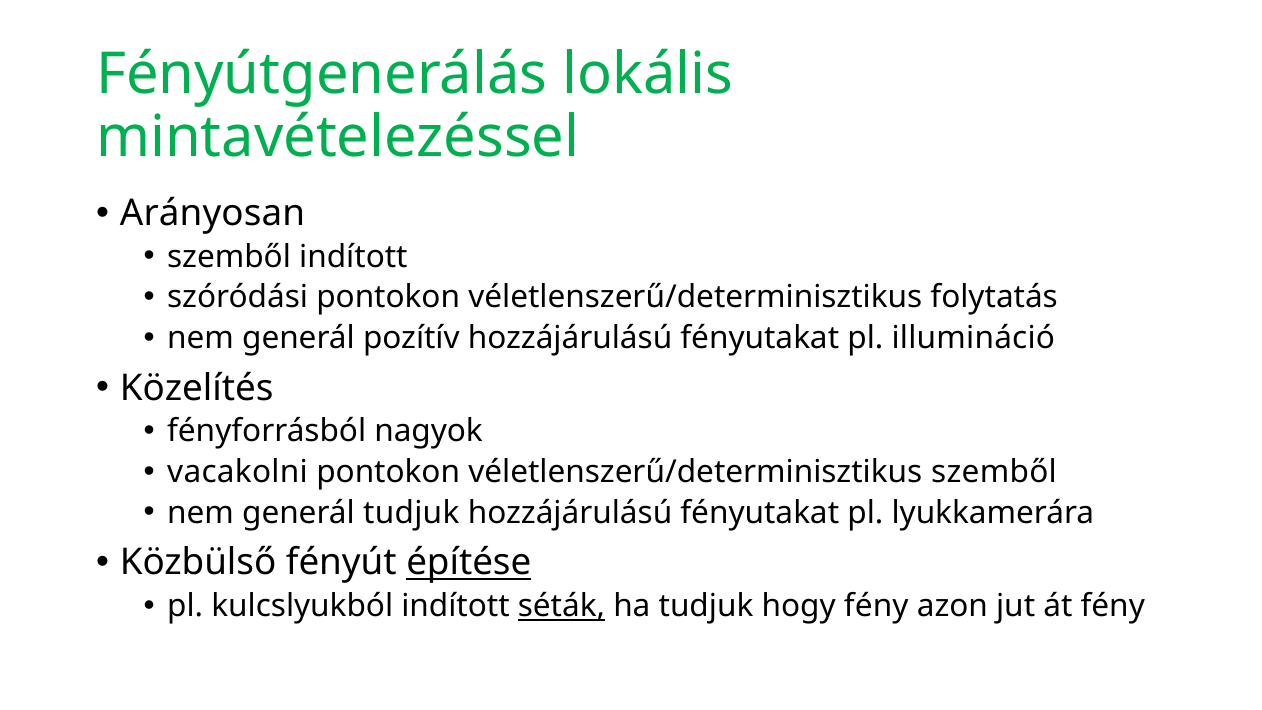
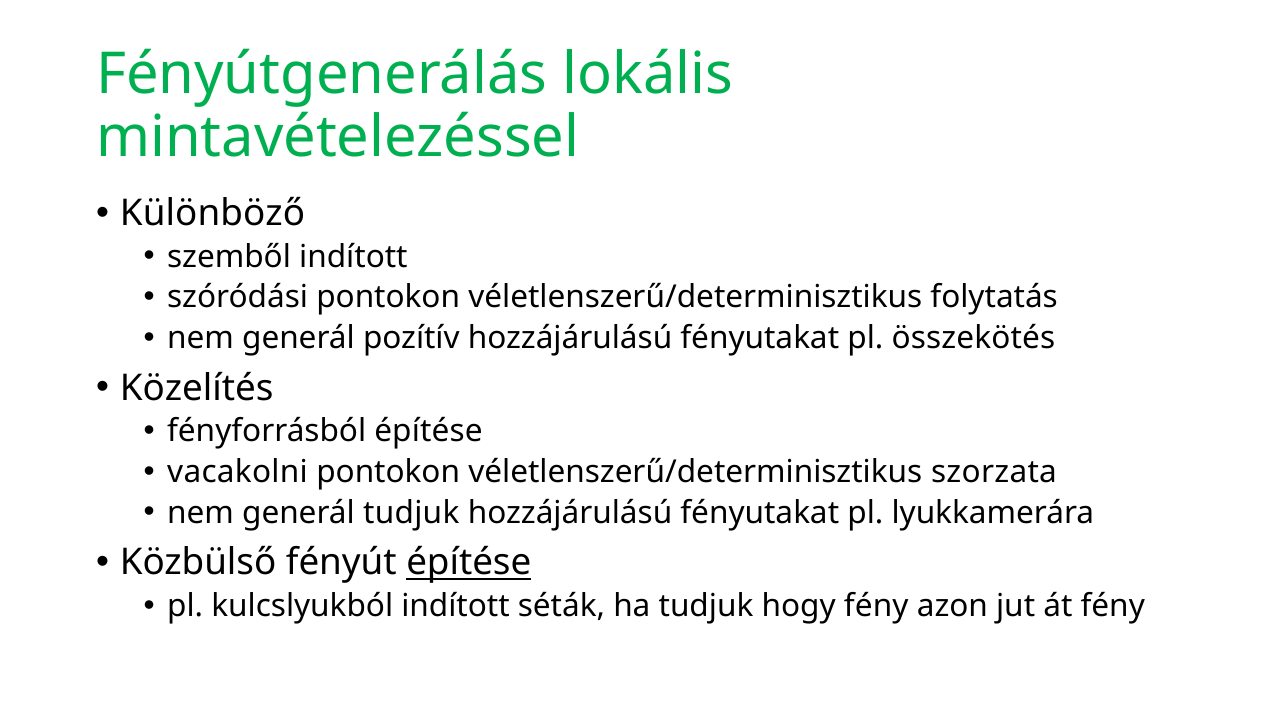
Arányosan: Arányosan -> Különböző
illumináció: illumináció -> összekötés
fényforrásból nagyok: nagyok -> építése
véletlenszerű/determinisztikus szemből: szemből -> szorzata
séták underline: present -> none
